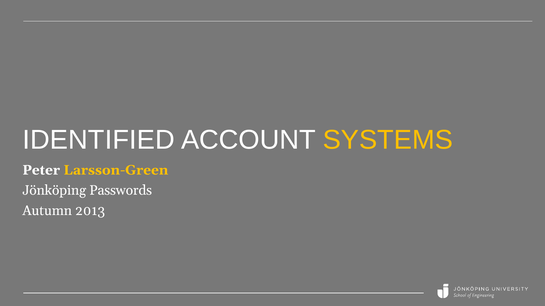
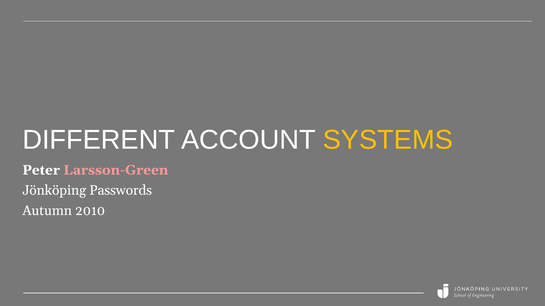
IDENTIFIED: IDENTIFIED -> DIFFERENT
Larsson-Green colour: yellow -> pink
2013: 2013 -> 2010
